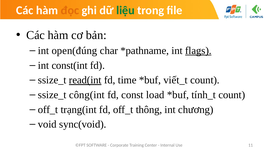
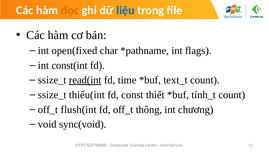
liệu colour: green -> blue
open(đúng: open(đúng -> open(fixed
flags underline: present -> none
viết_t: viết_t -> text_t
công(int: công(int -> thiểu(int
load: load -> thiết
trạng(int: trạng(int -> flush(int
